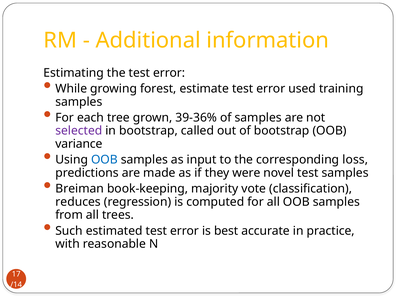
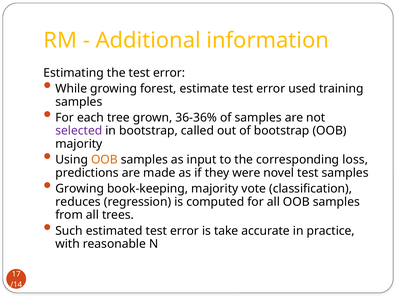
39-36%: 39-36% -> 36-36%
variance at (79, 144): variance -> majority
OOB at (104, 160) colour: blue -> orange
Breiman at (80, 189): Breiman -> Growing
best: best -> take
